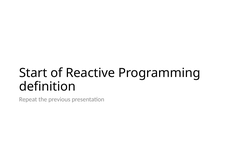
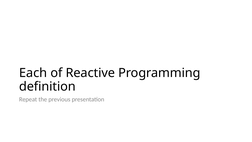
Start: Start -> Each
